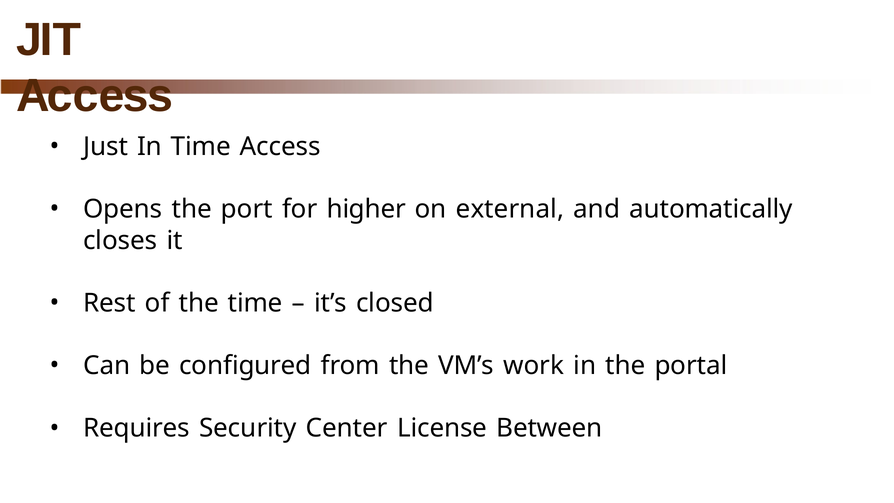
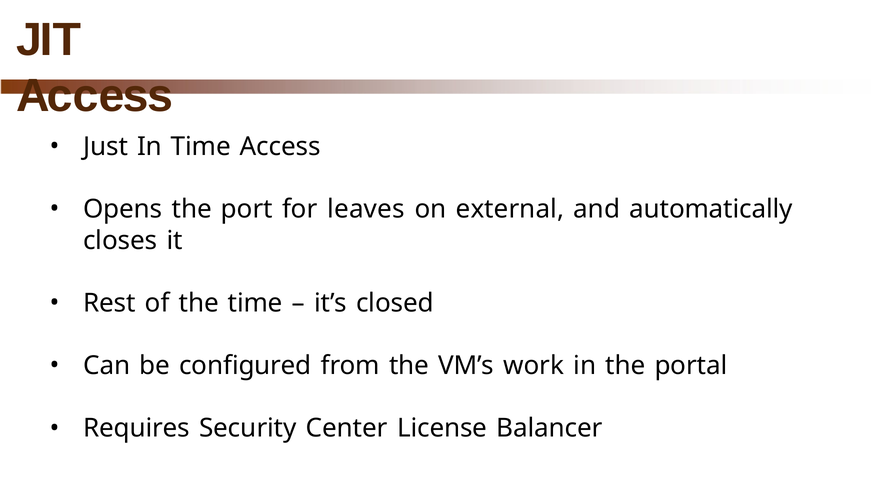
higher: higher -> leaves
Between: Between -> Balancer
